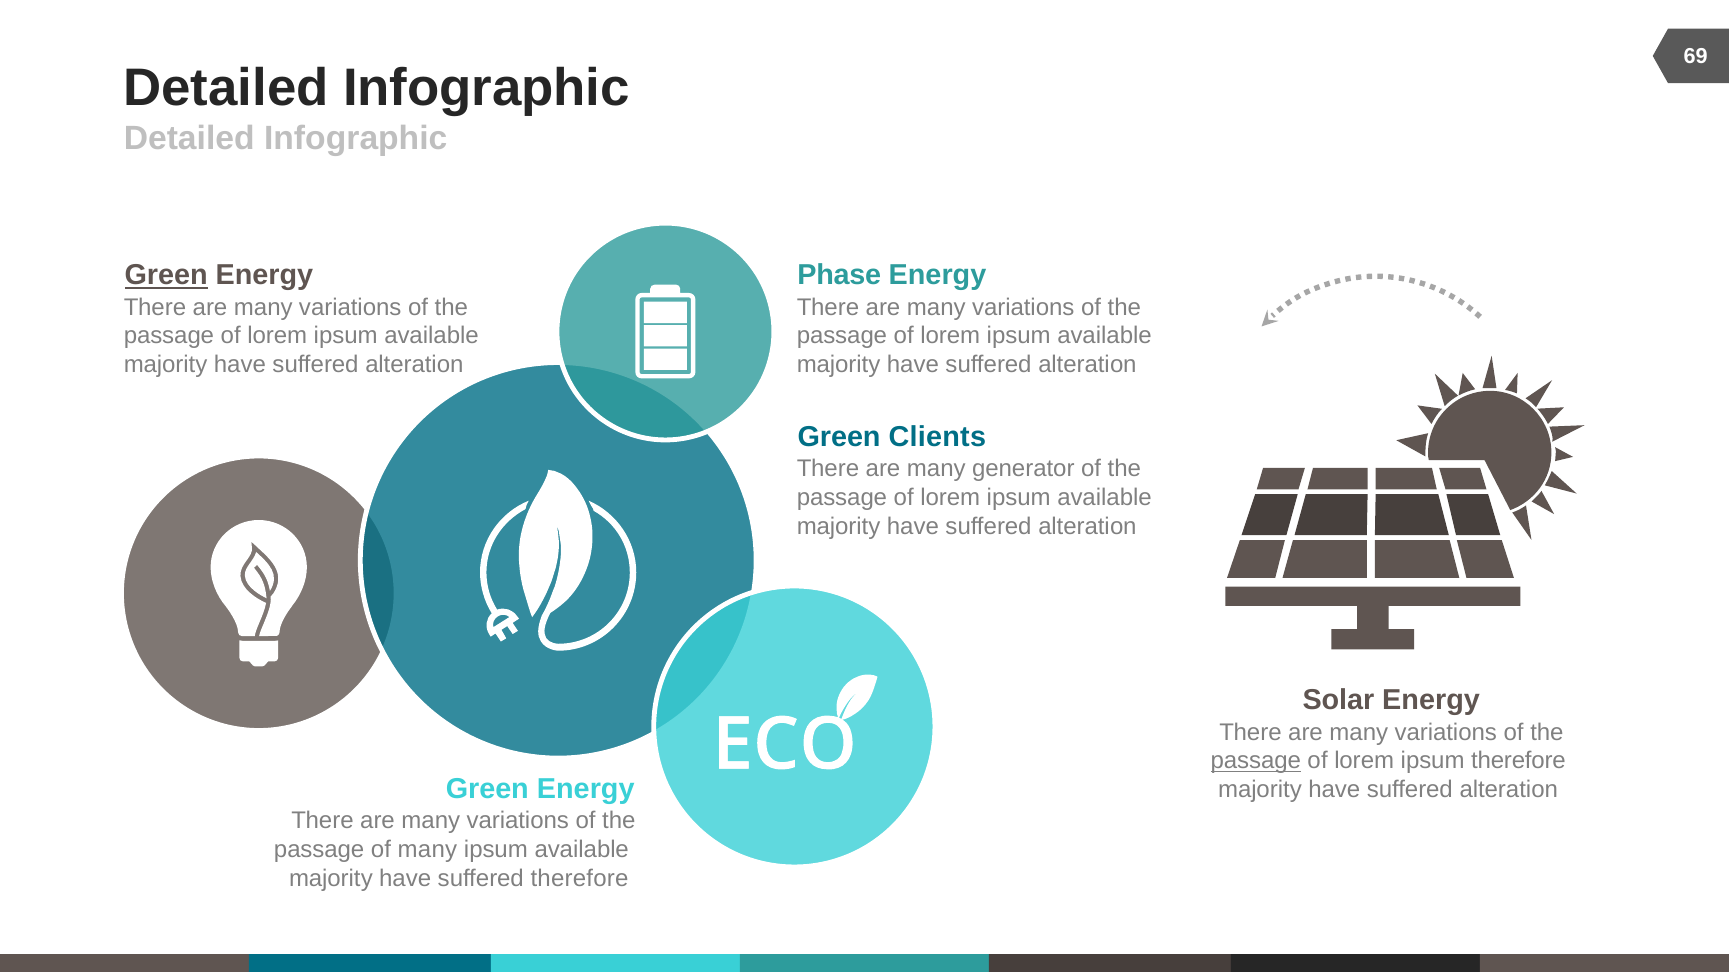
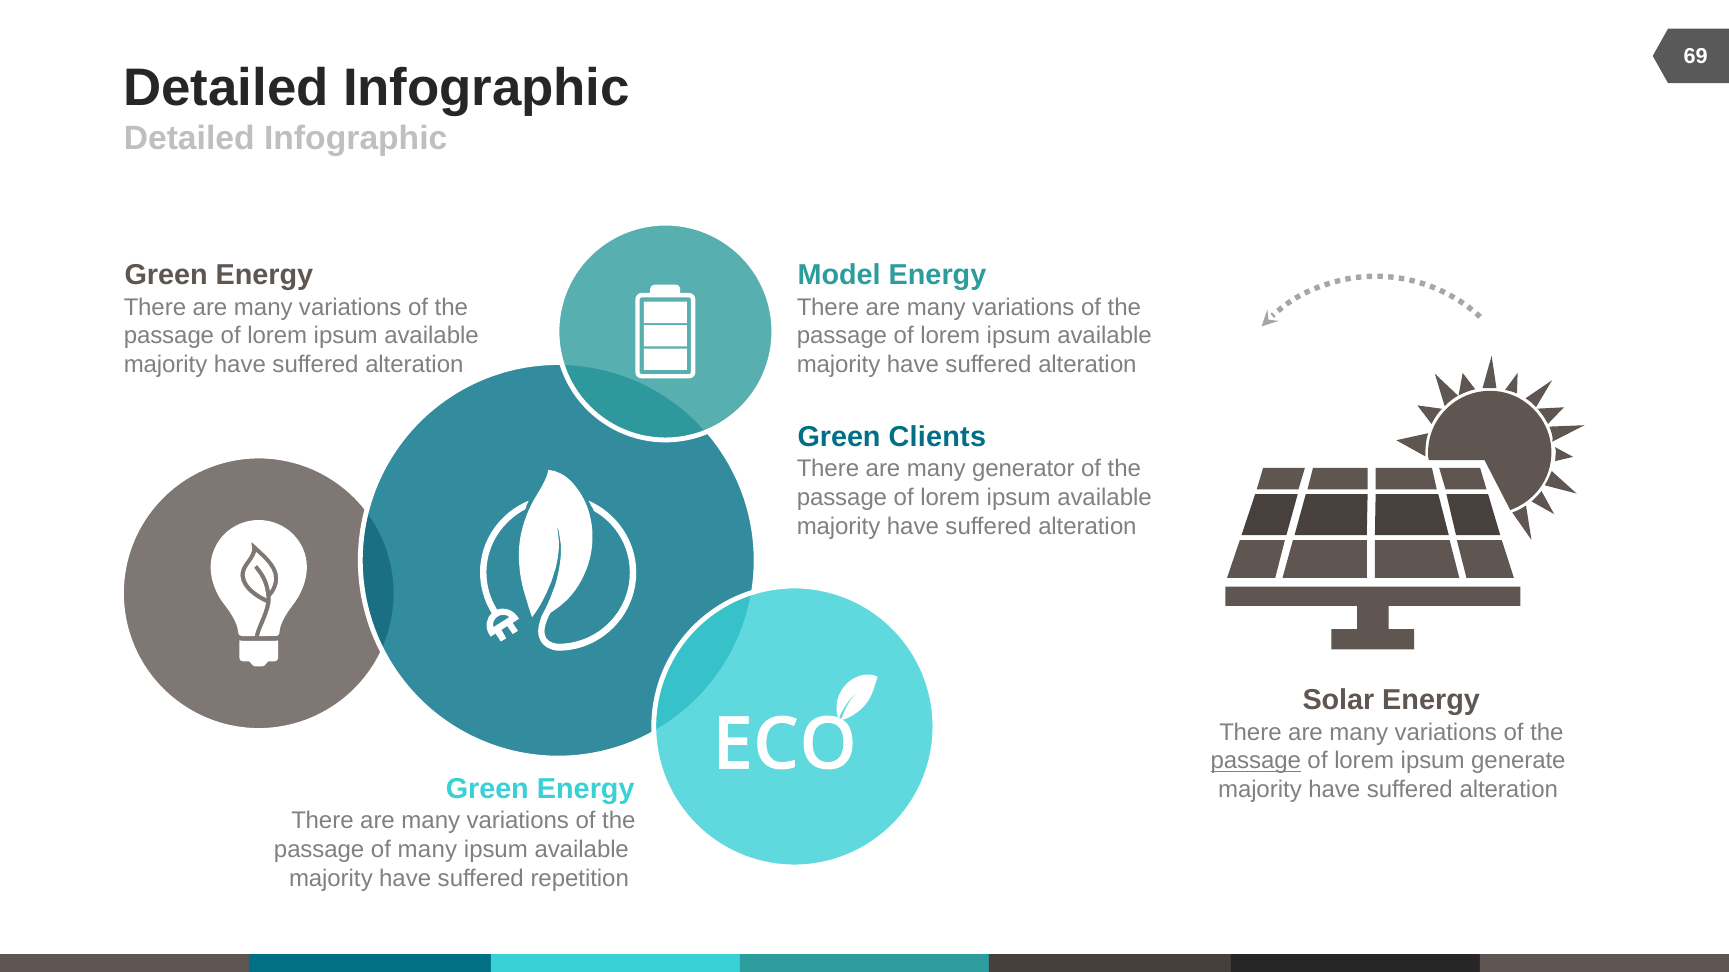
Green at (166, 275) underline: present -> none
Phase: Phase -> Model
ipsum therefore: therefore -> generate
suffered therefore: therefore -> repetition
